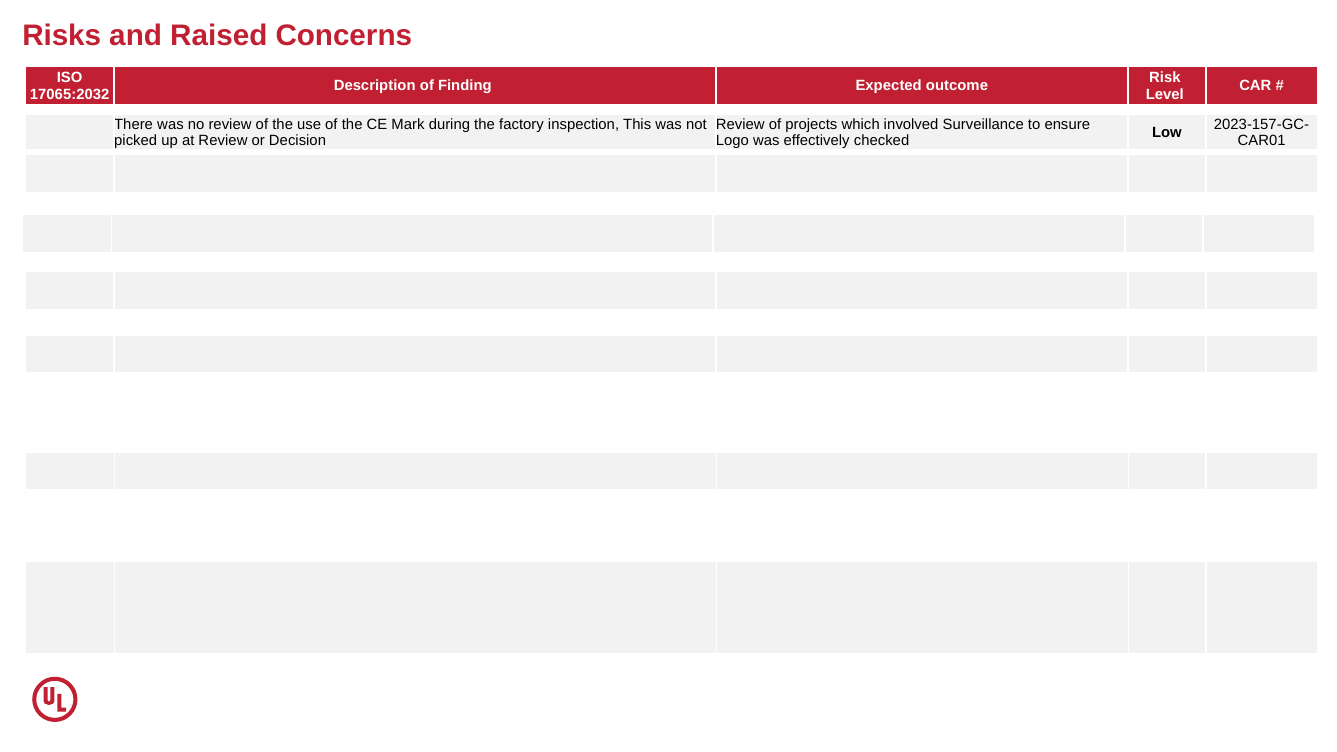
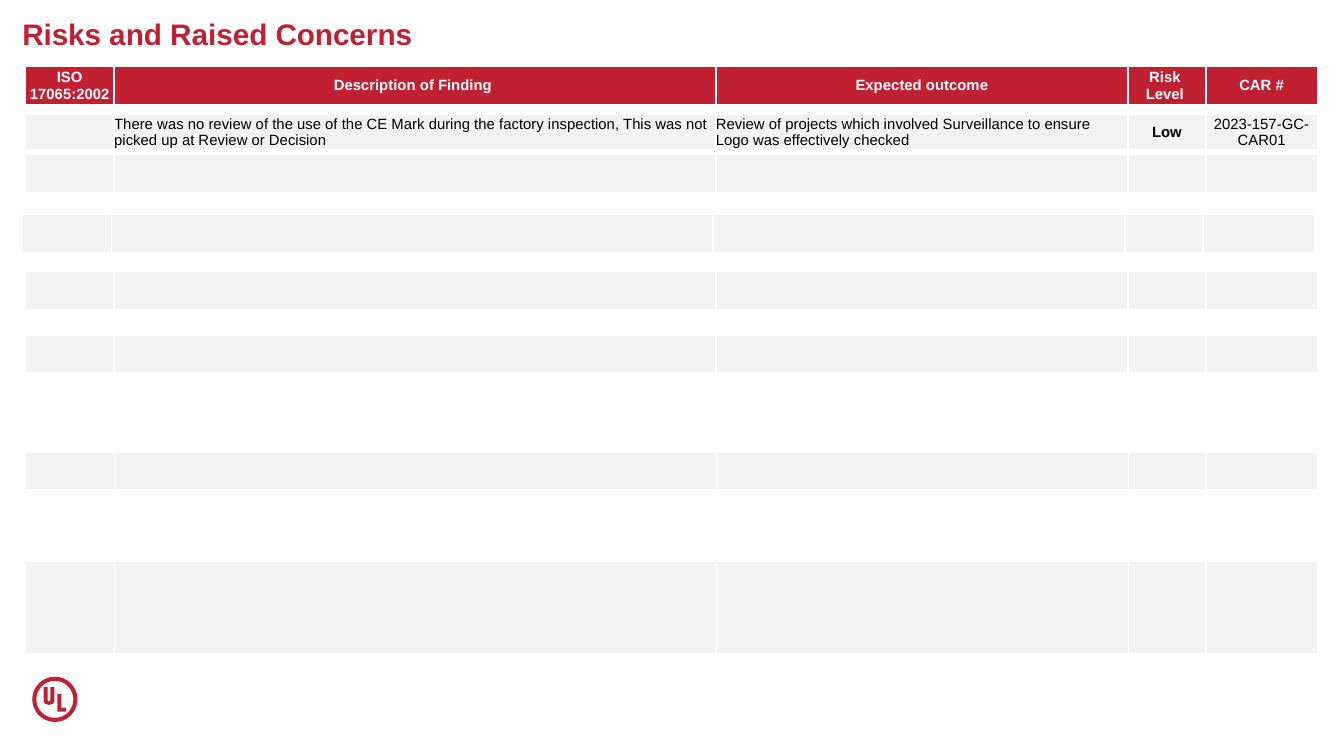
17065:2032: 17065:2032 -> 17065:2002
